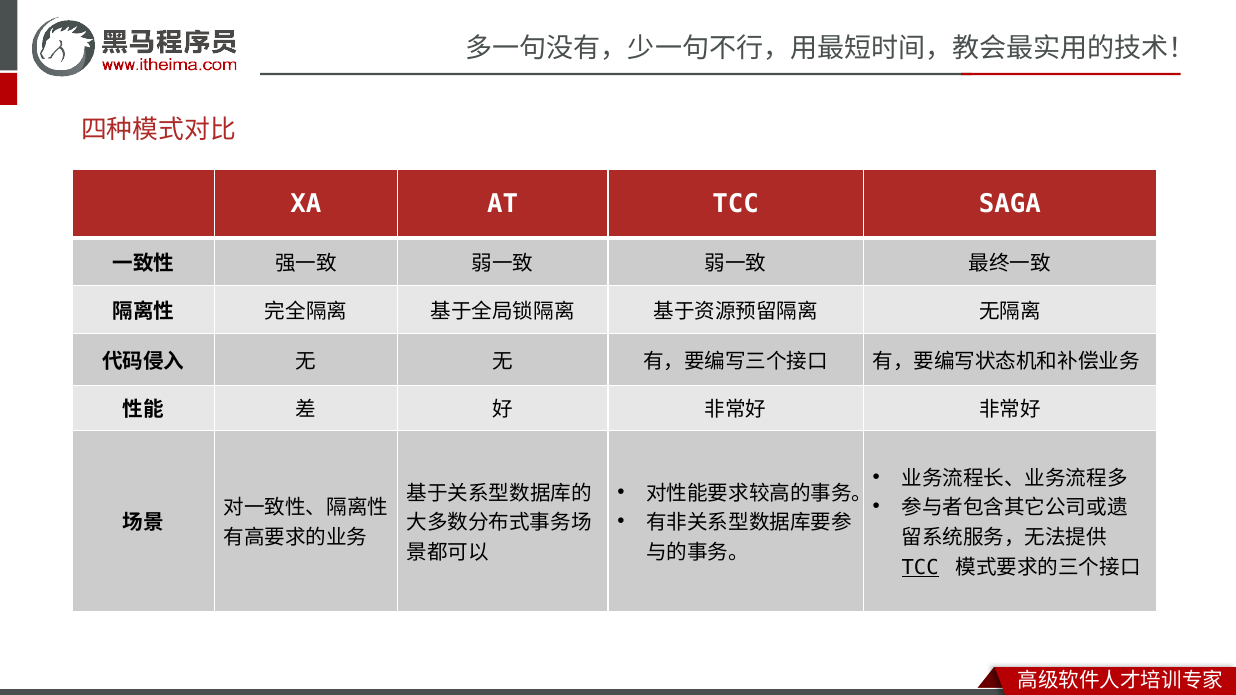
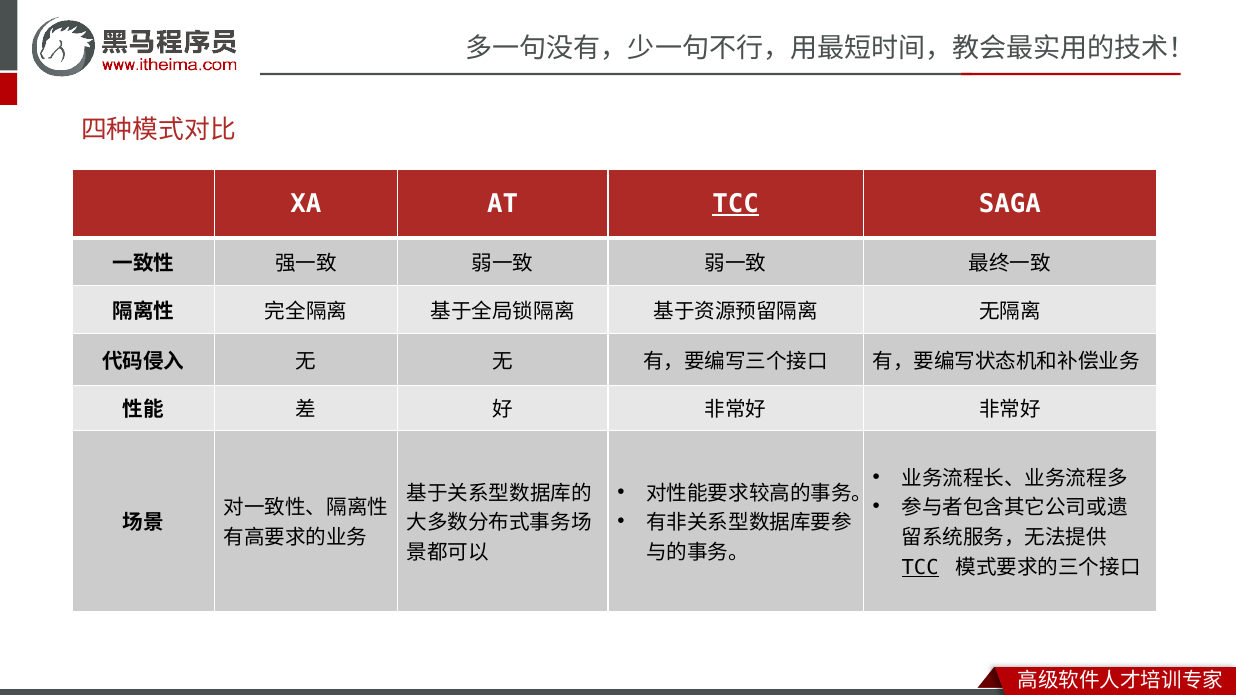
TCC at (736, 204) underline: none -> present
